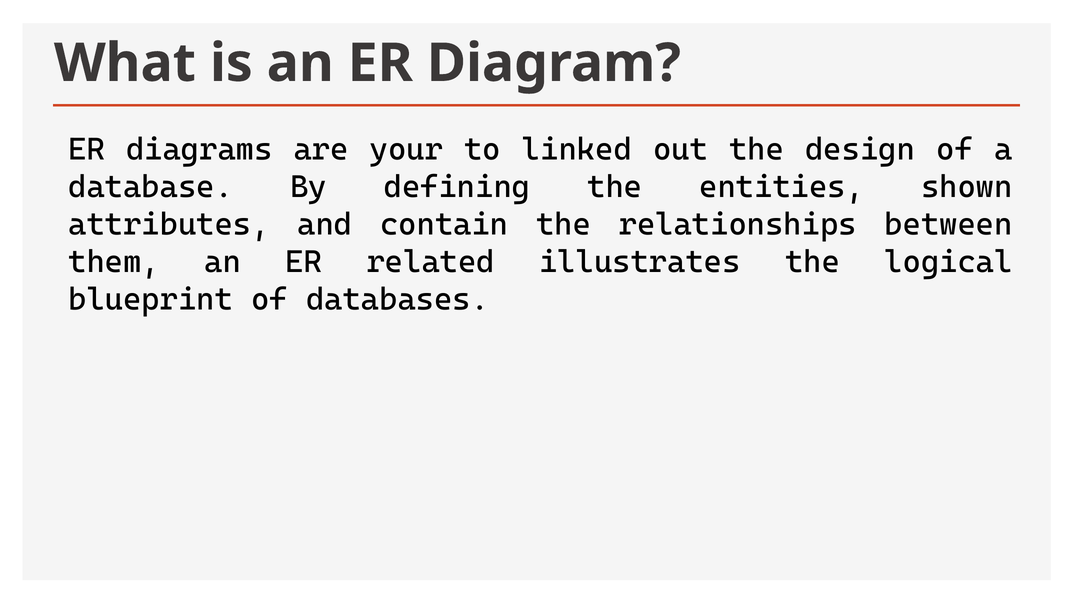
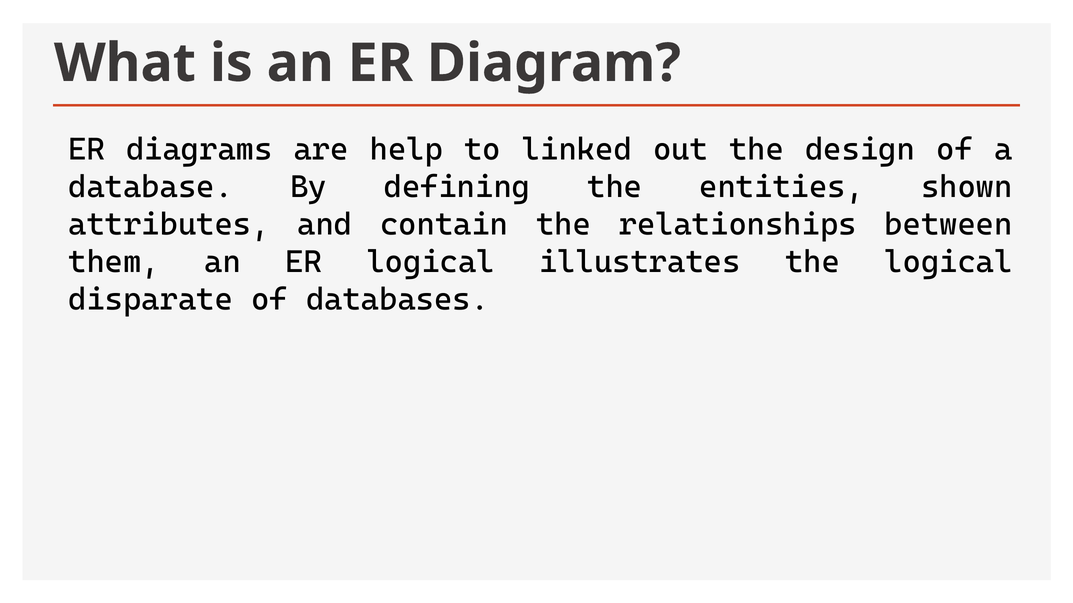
your: your -> help
ER related: related -> logical
blueprint: blueprint -> disparate
